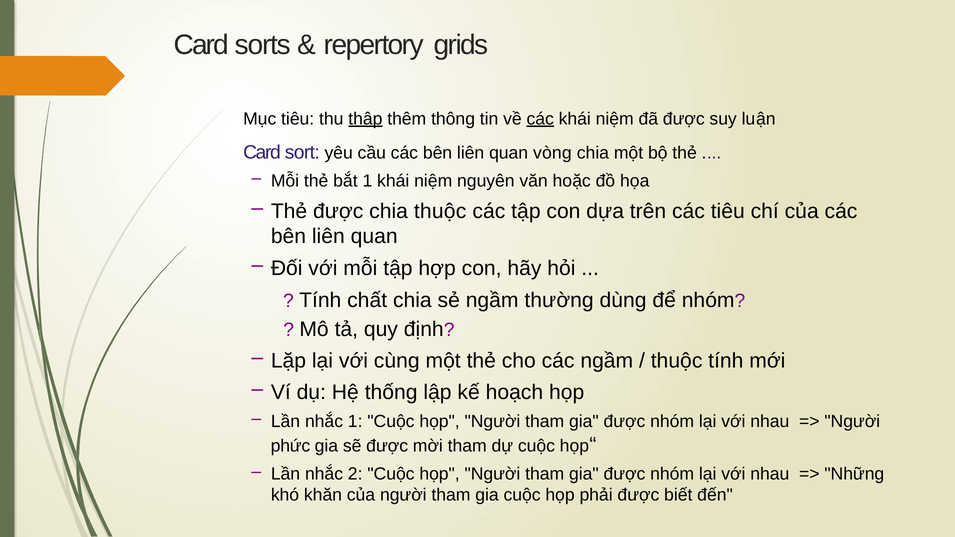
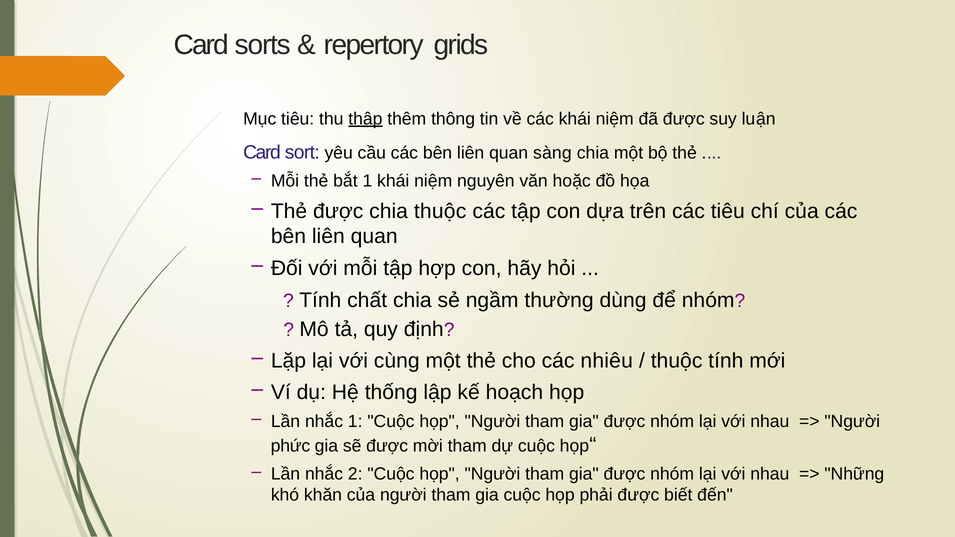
các at (540, 119) underline: present -> none
vòng: vòng -> sàng
các ngầm: ngầm -> nhiêu
